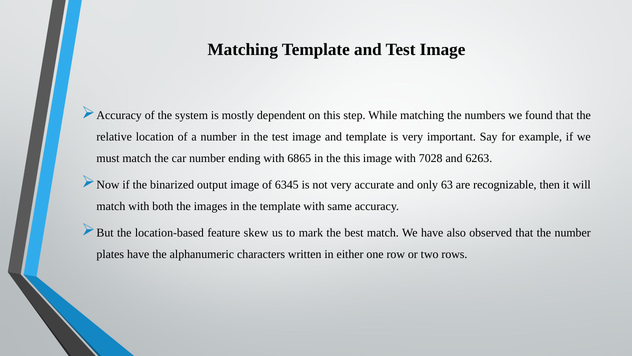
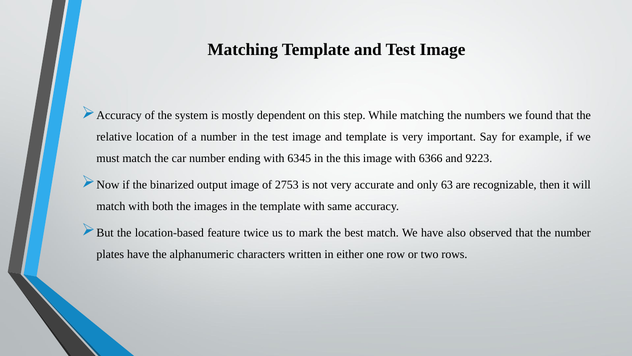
6865: 6865 -> 6345
7028: 7028 -> 6366
6263: 6263 -> 9223
6345: 6345 -> 2753
skew: skew -> twice
